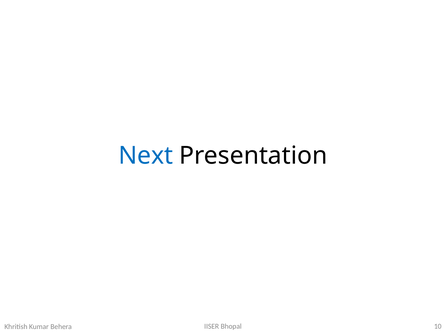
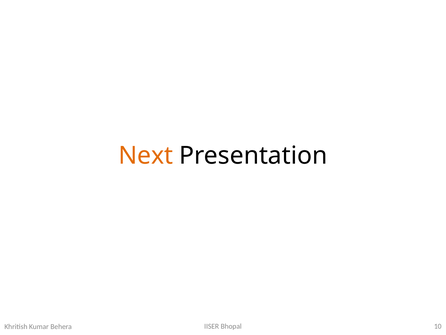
Next colour: blue -> orange
